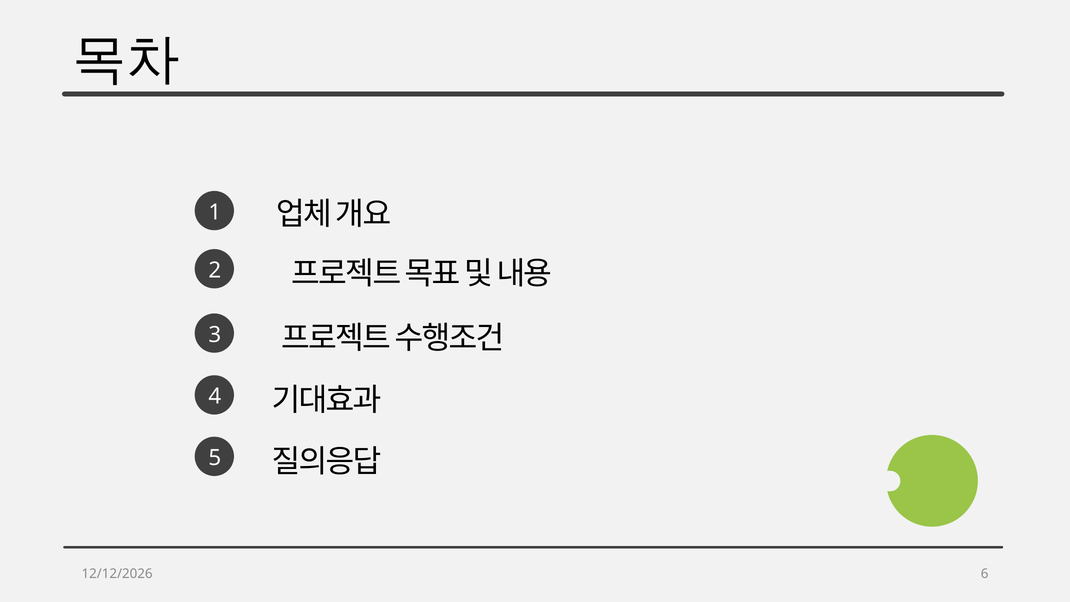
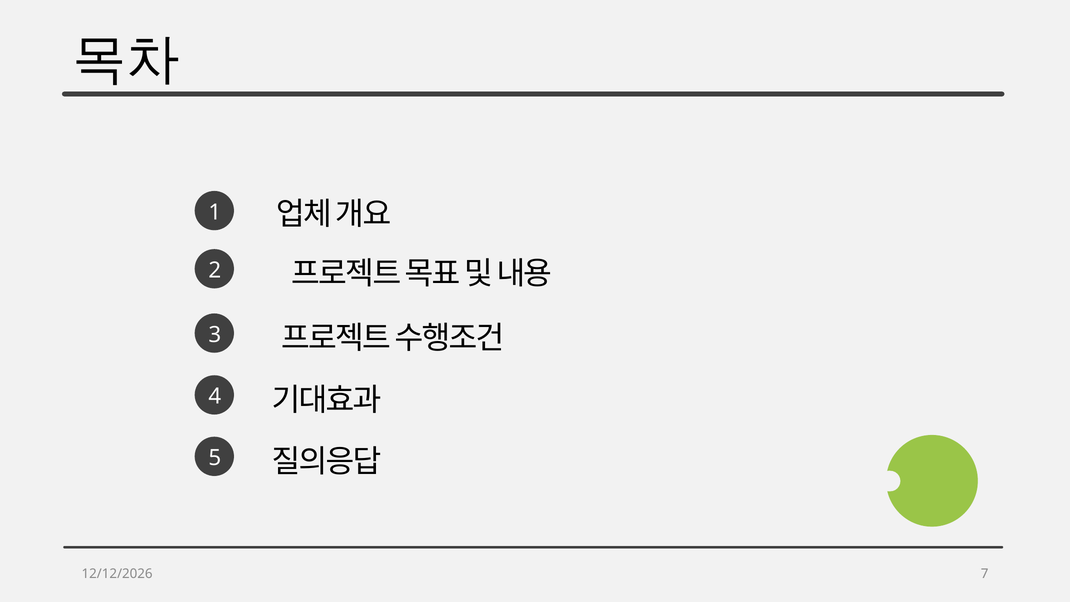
6: 6 -> 7
